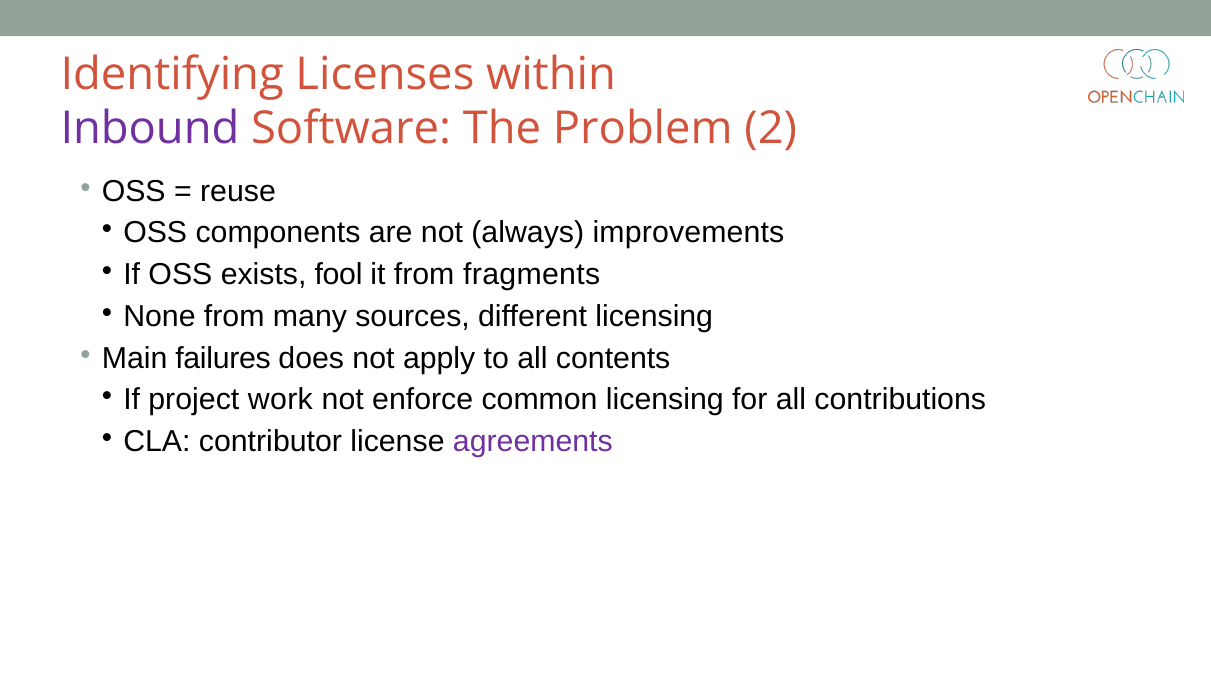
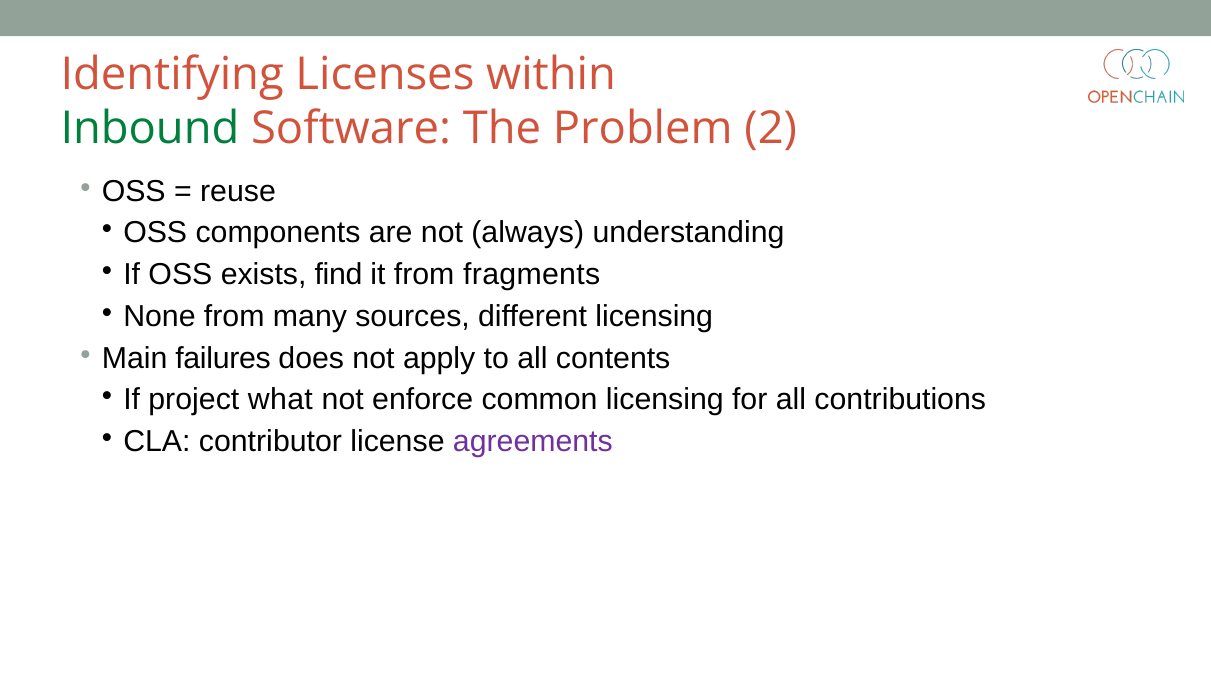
Inbound colour: purple -> green
improvements: improvements -> understanding
fool: fool -> find
work: work -> what
